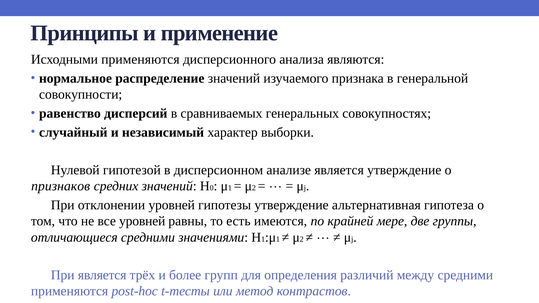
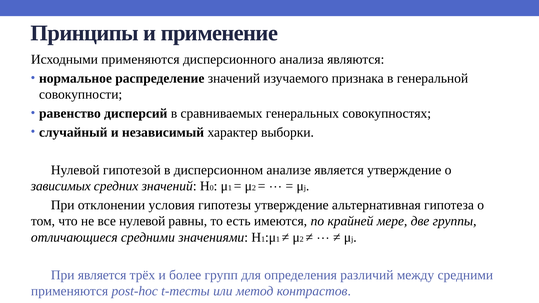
признаков: признаков -> зависимых
отклонении уровней: уровней -> условия
все уровней: уровней -> нулевой
